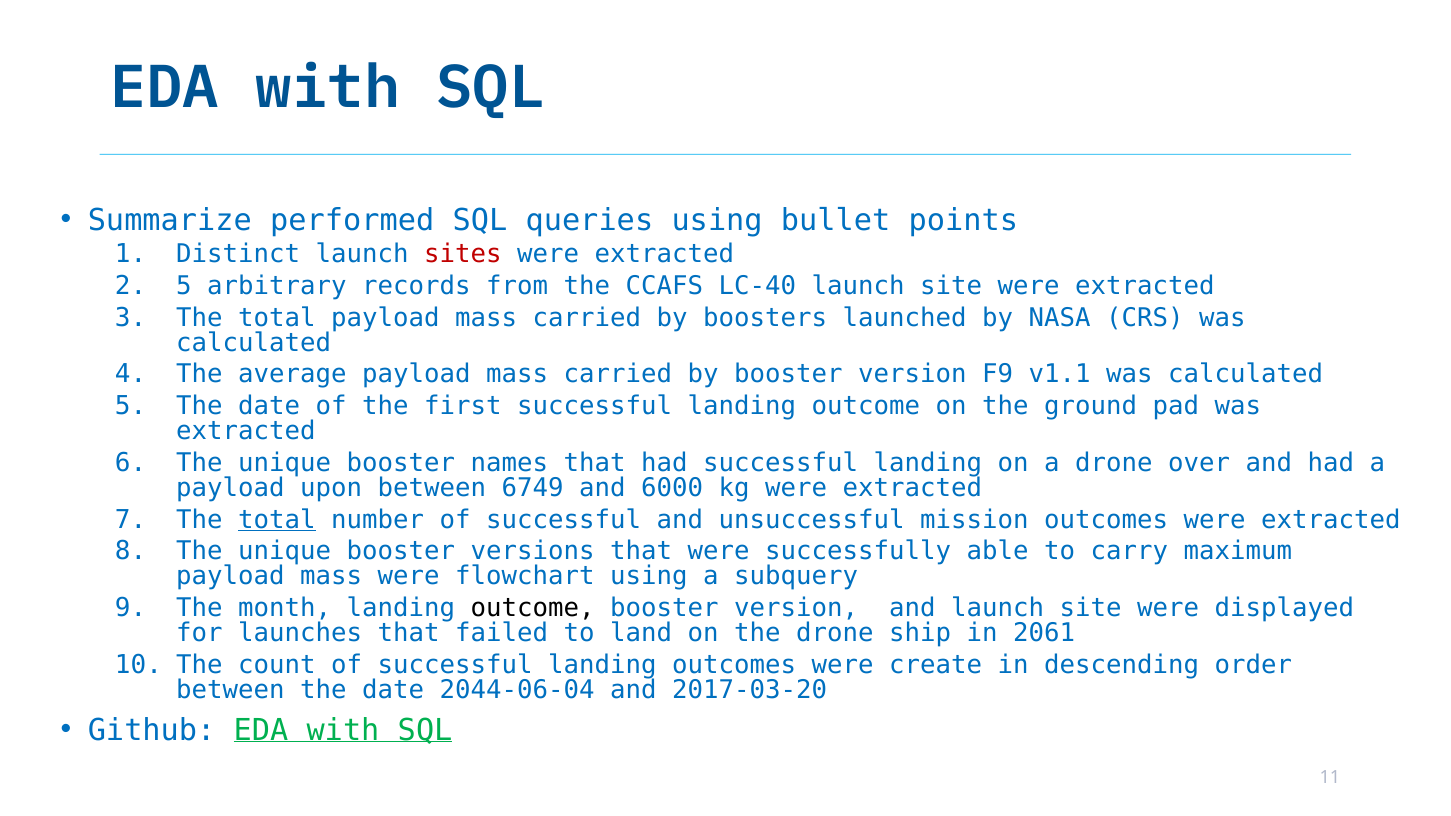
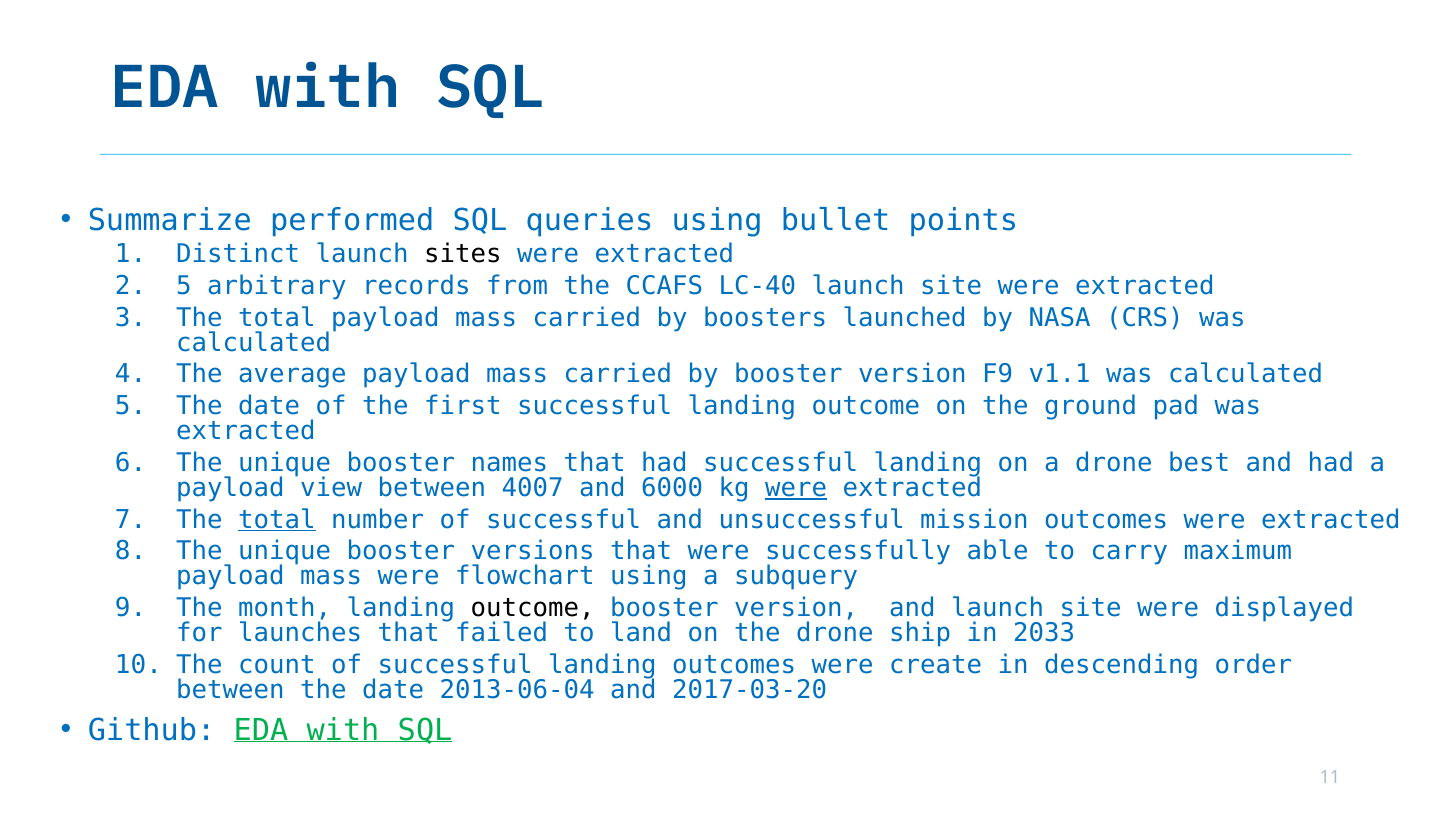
sites colour: red -> black
over: over -> best
upon: upon -> view
6749: 6749 -> 4007
were at (796, 488) underline: none -> present
2061: 2061 -> 2033
2044-06-04: 2044-06-04 -> 2013-06-04
